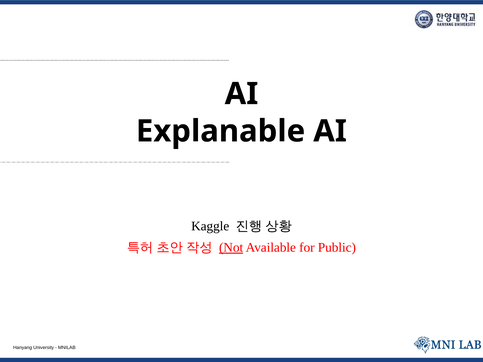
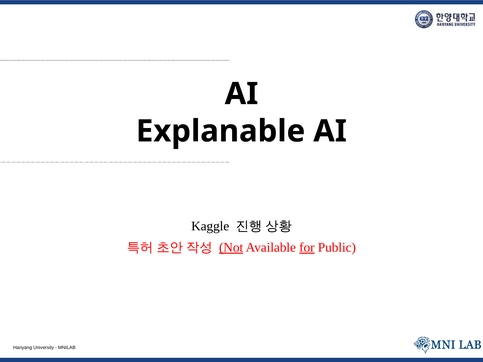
for underline: none -> present
